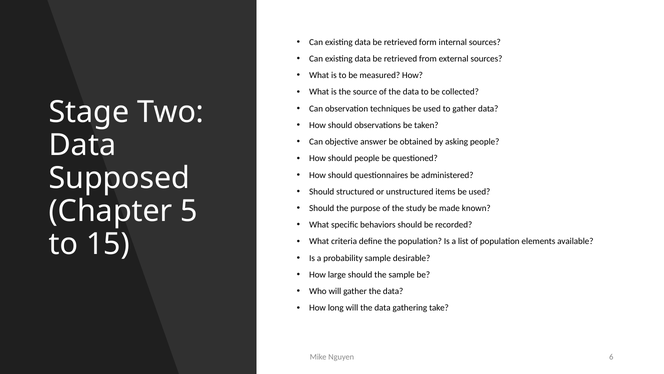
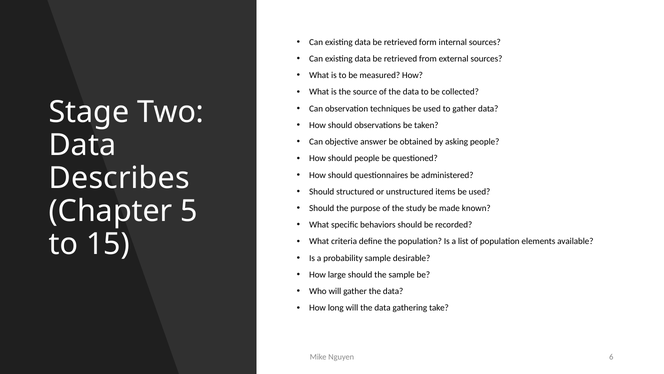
Supposed: Supposed -> Describes
